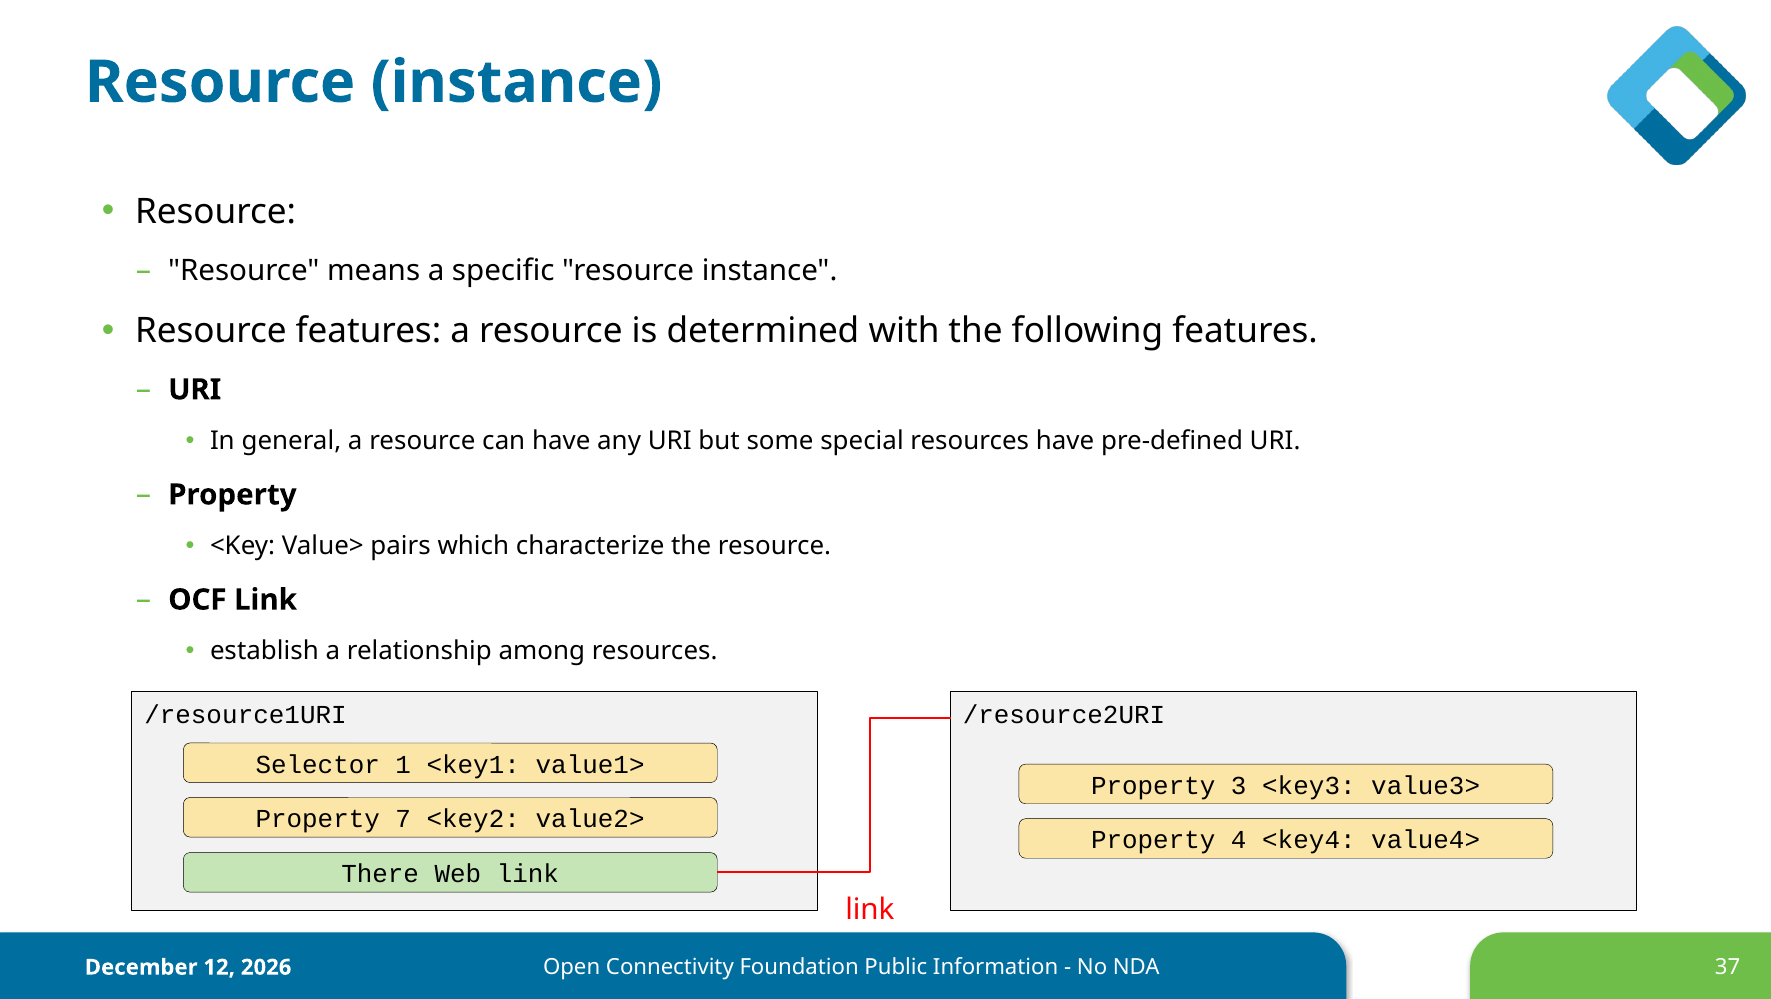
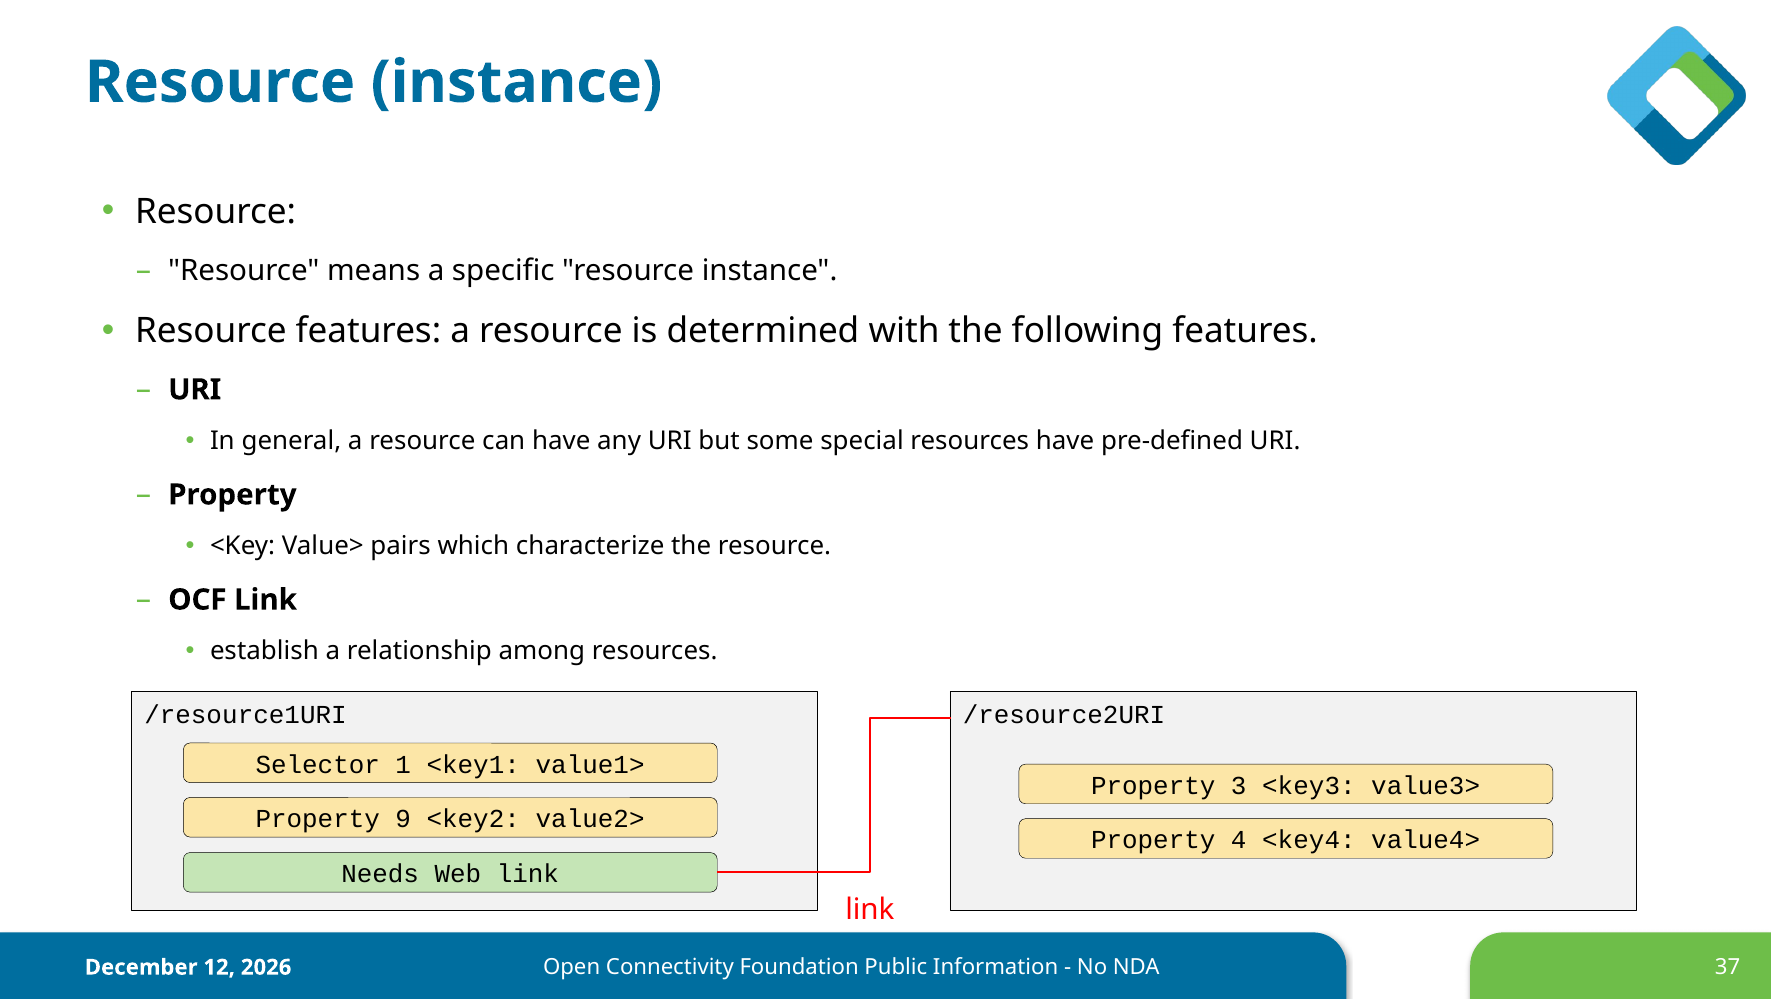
7: 7 -> 9
There: There -> Needs
